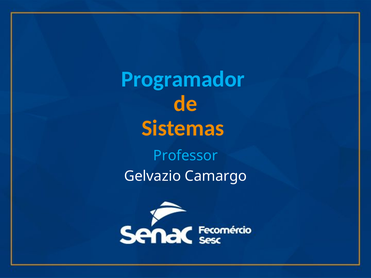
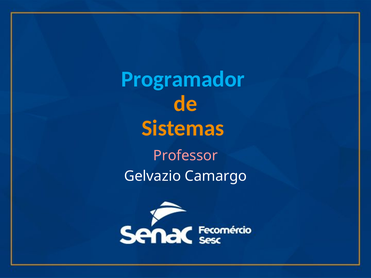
Professor colour: light blue -> pink
